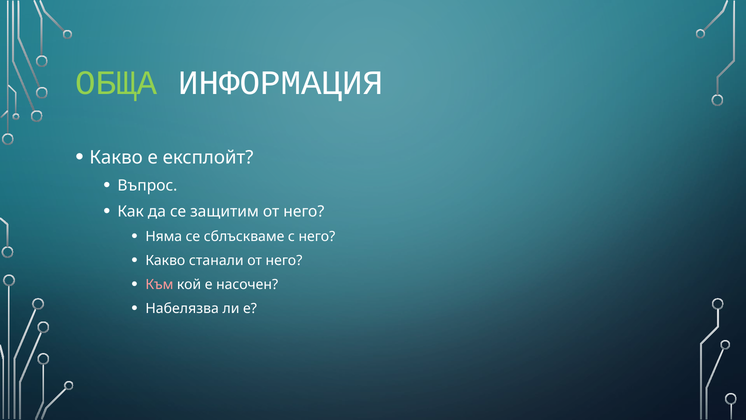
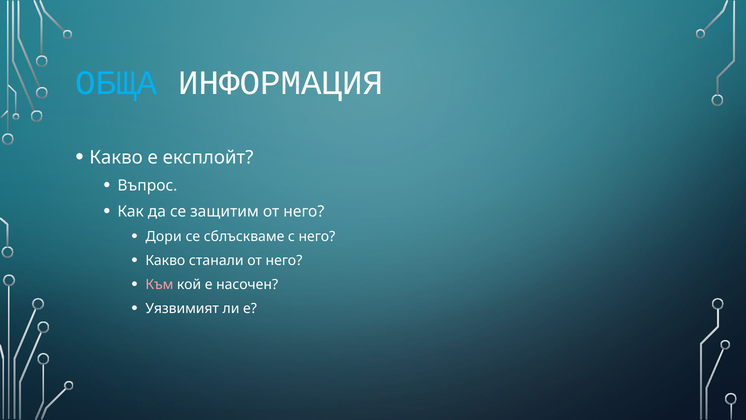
ОБЩА colour: light green -> light blue
Няма: Няма -> Дори
Набелязва: Набелязва -> Уязвимият
